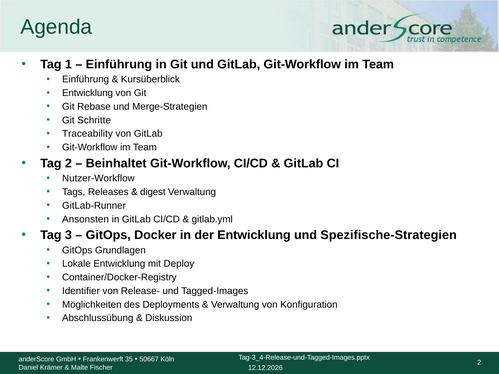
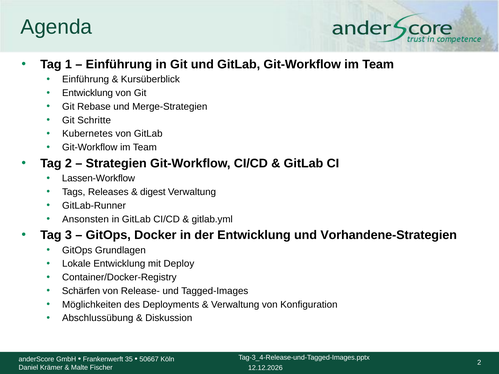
Traceability: Traceability -> Kubernetes
Beinhaltet: Beinhaltet -> Strategien
Nutzer-Workflow: Nutzer-Workflow -> Lassen-Workflow
Spezifische-Strategien: Spezifische-Strategien -> Vorhandene-Strategien
Identifier: Identifier -> Schärfen
